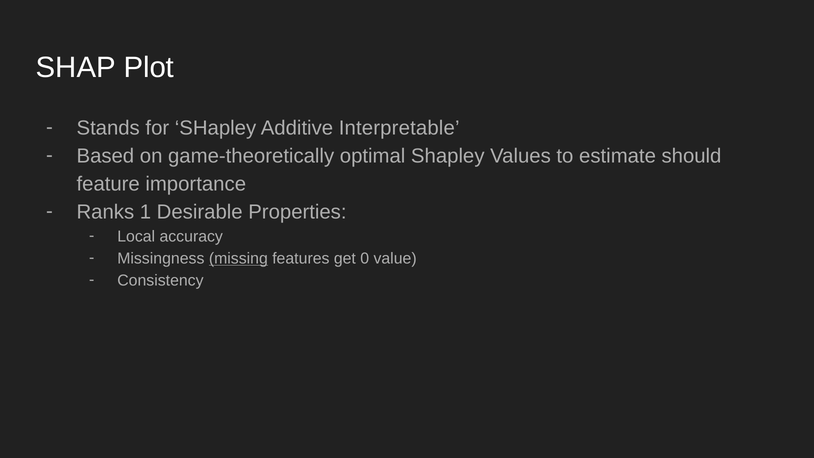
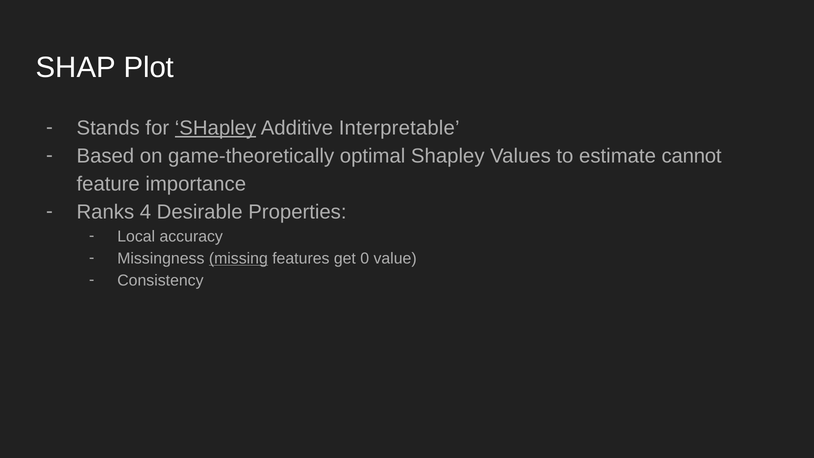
SHapley at (216, 128) underline: none -> present
should: should -> cannot
1: 1 -> 4
